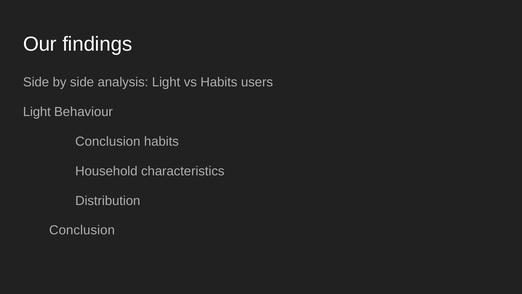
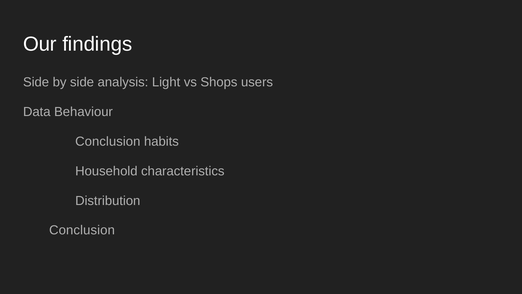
vs Habits: Habits -> Shops
Light at (37, 112): Light -> Data
